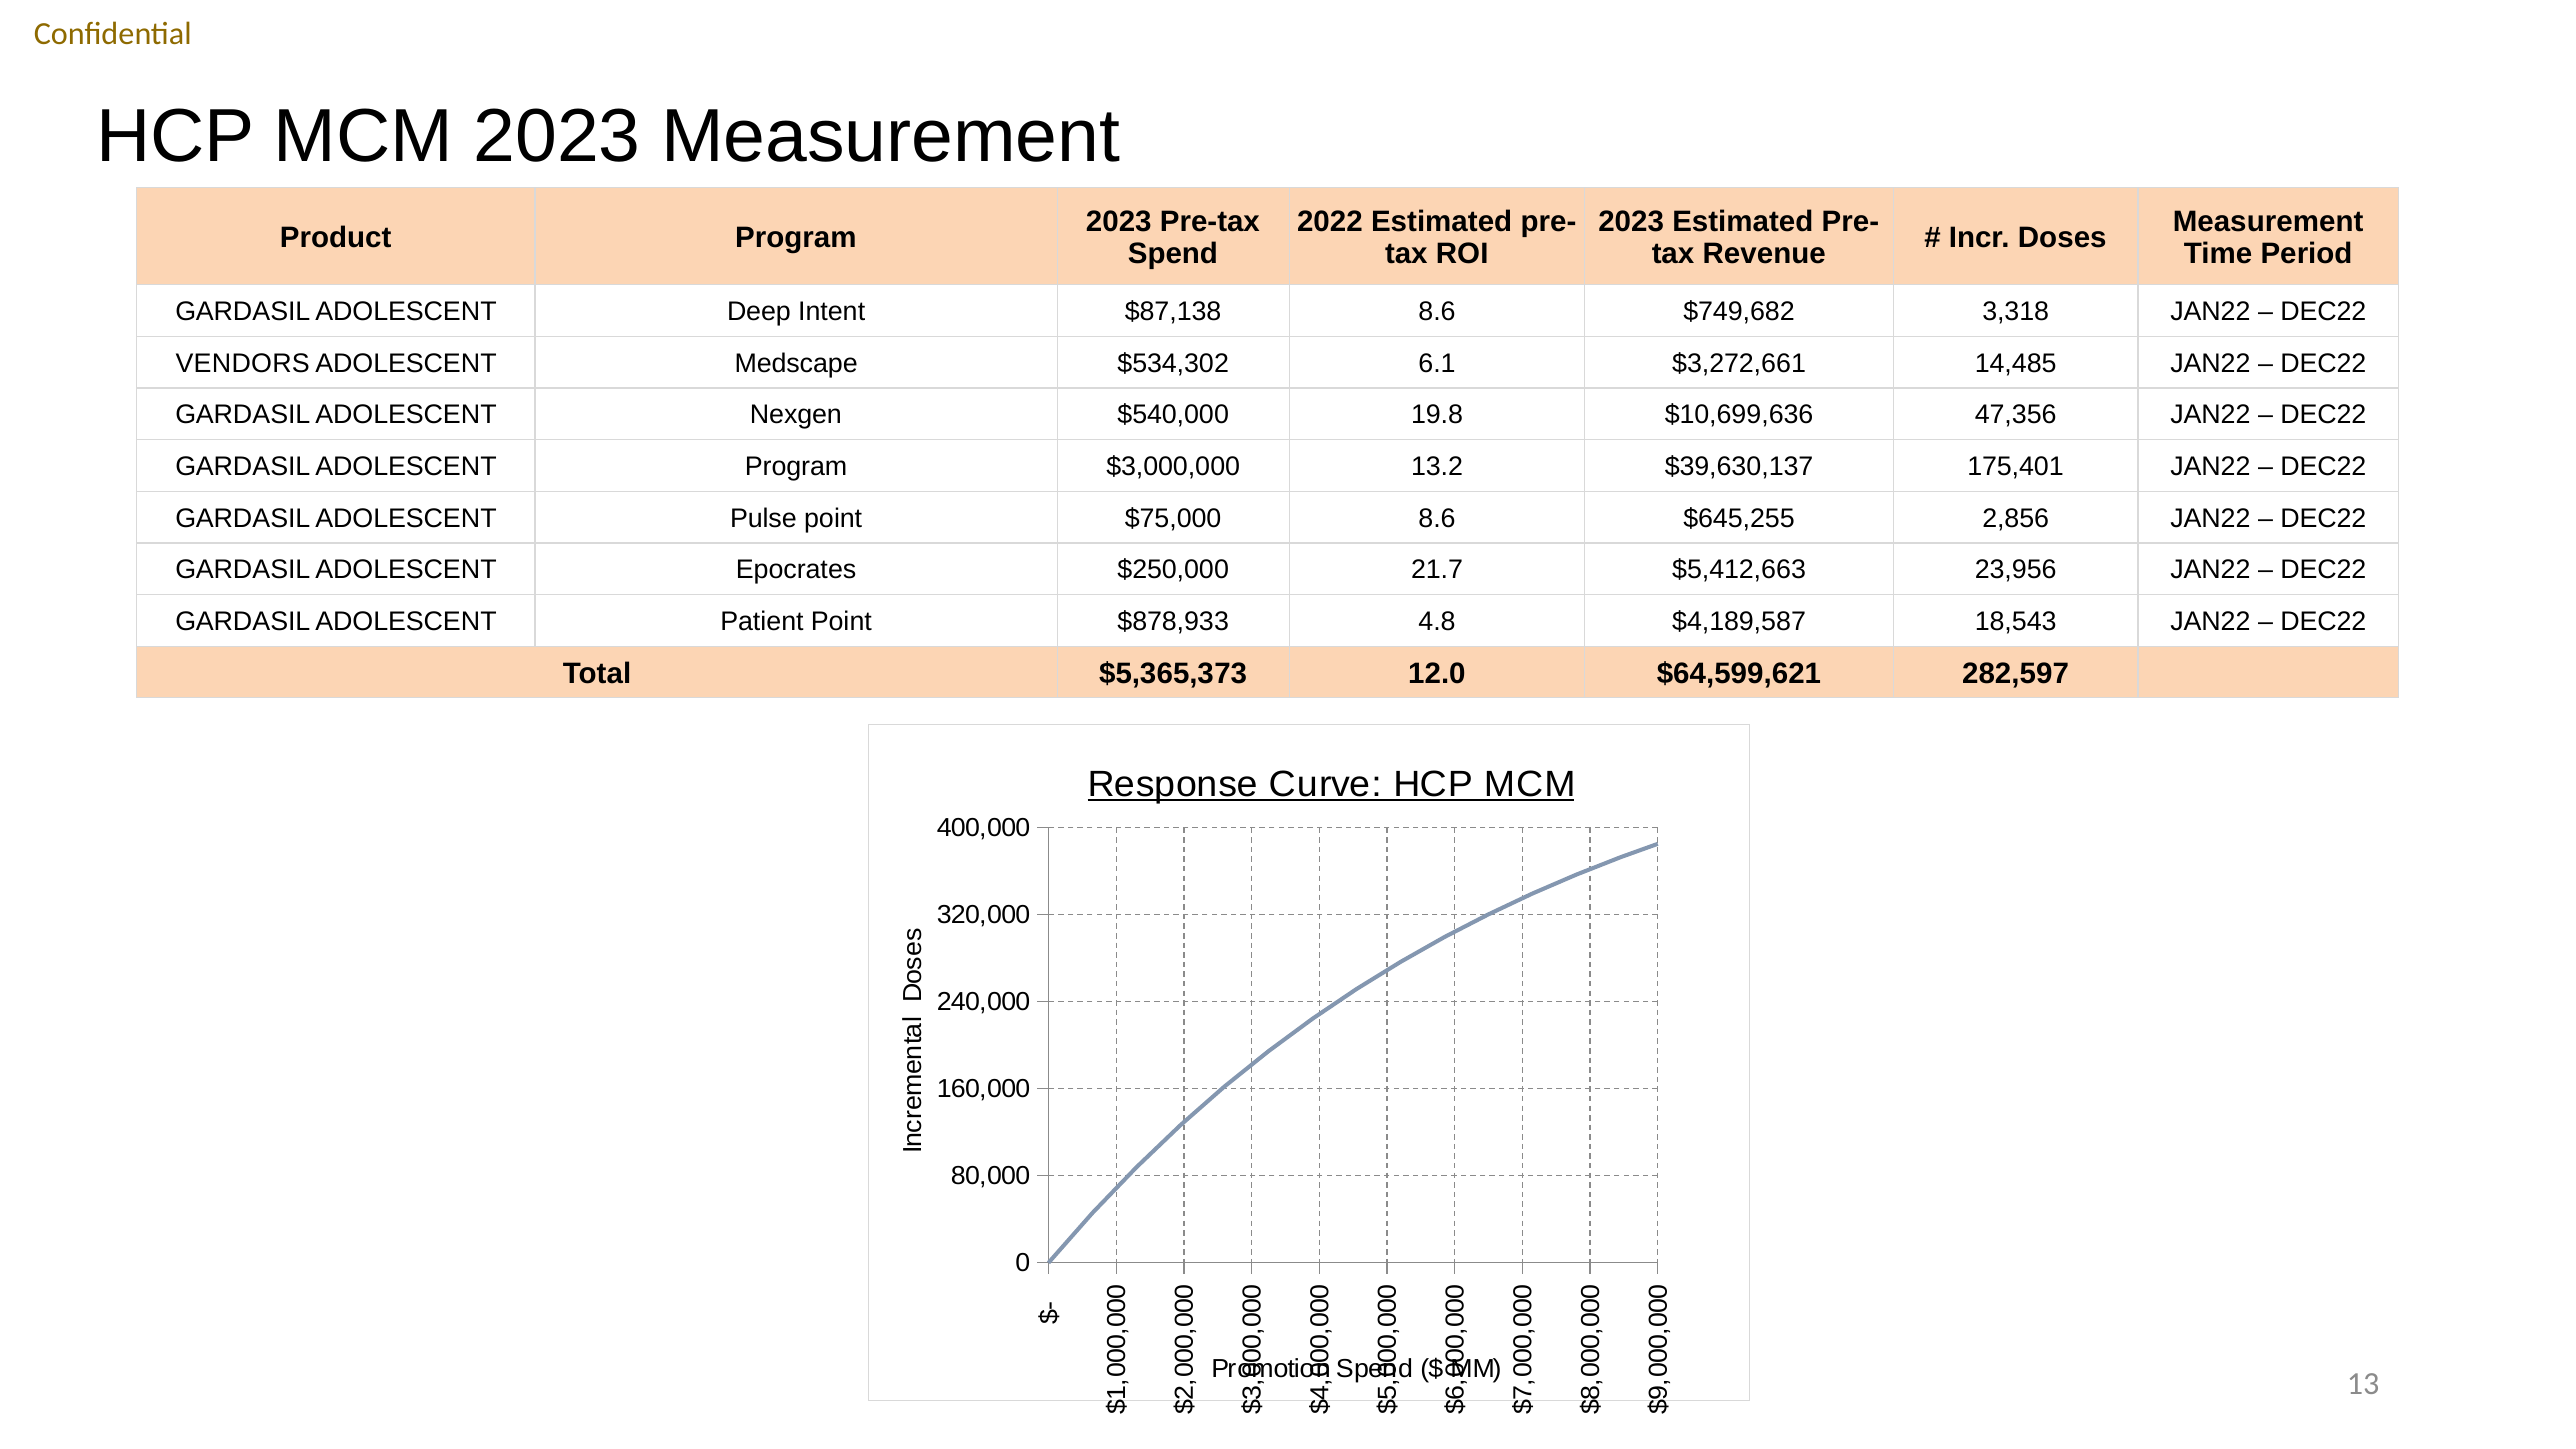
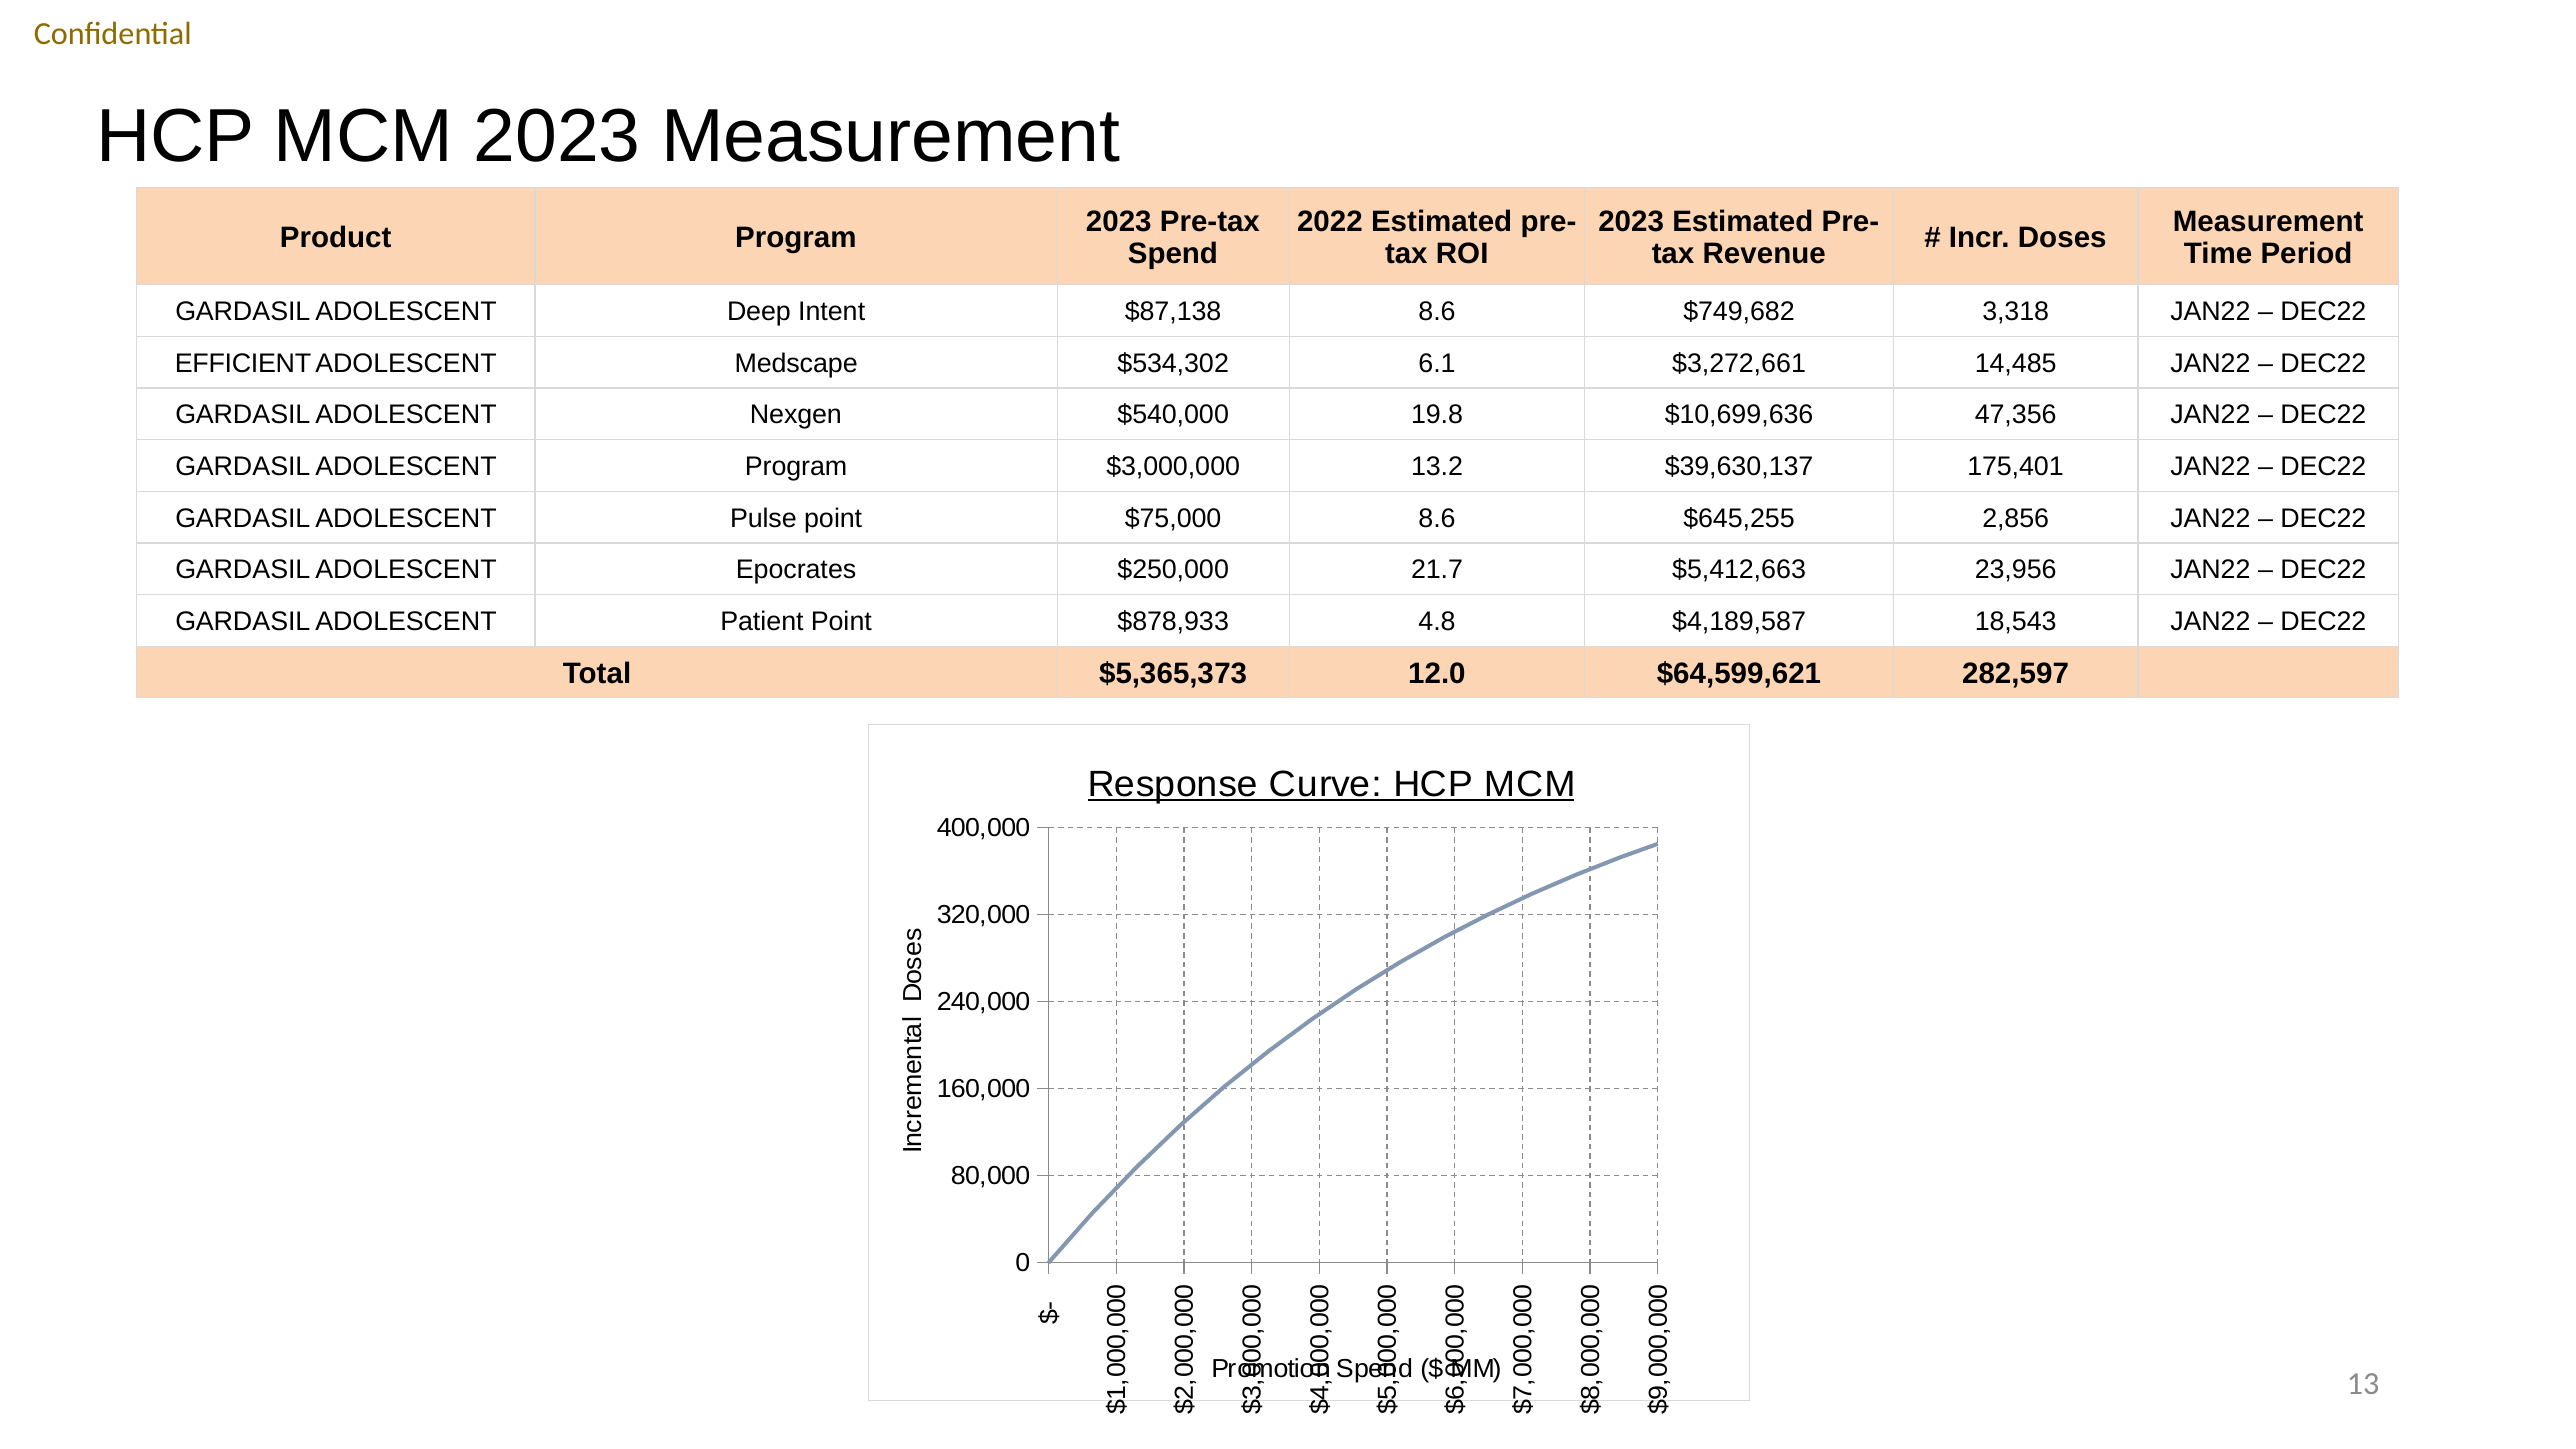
VENDORS: VENDORS -> EFFICIENT
